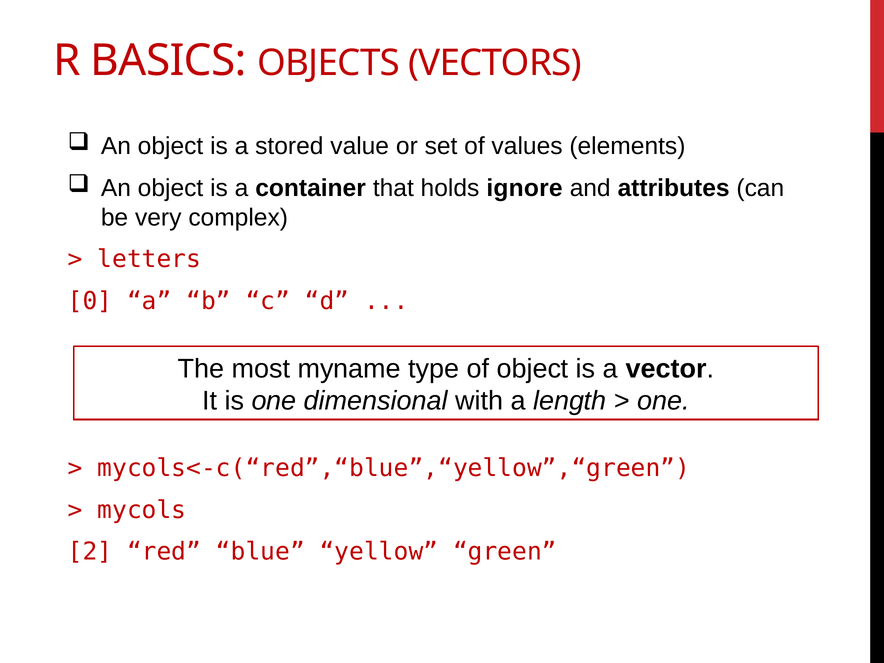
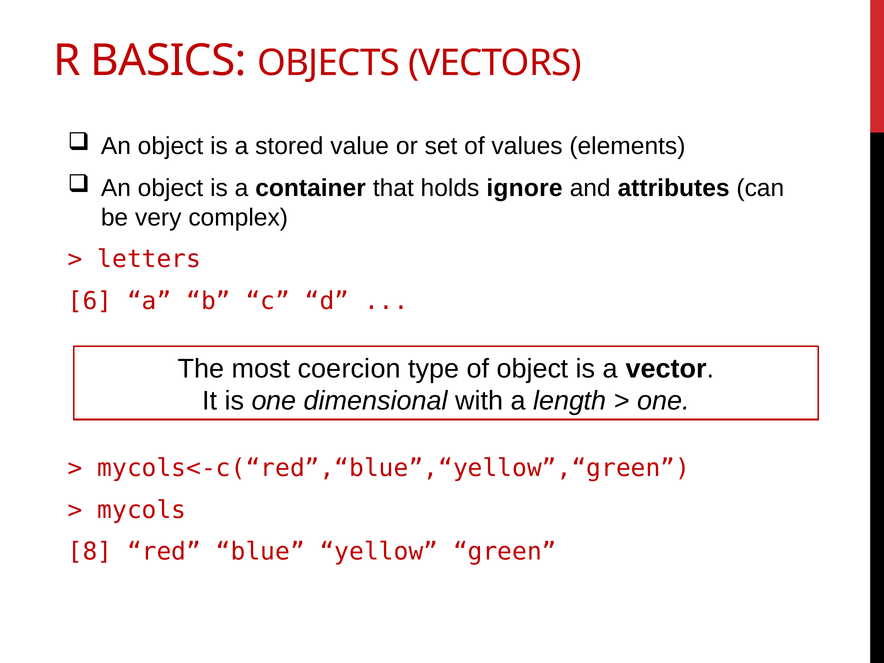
0: 0 -> 6
myname: myname -> coercion
2: 2 -> 8
